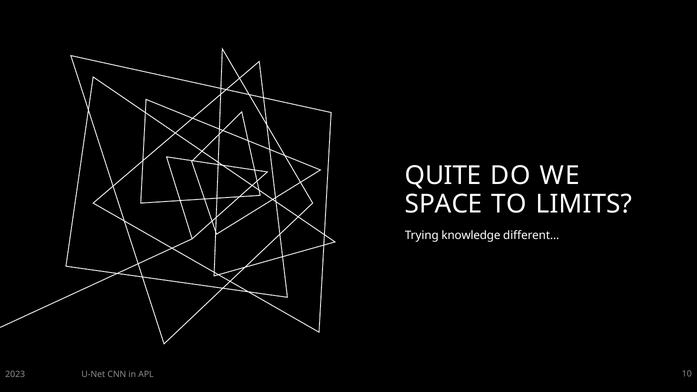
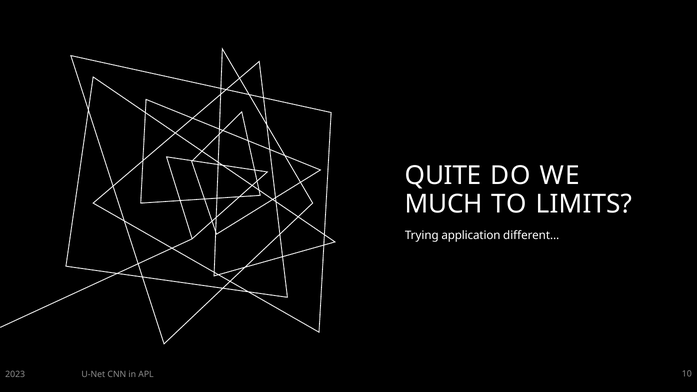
SPACE: SPACE -> MUCH
knowledge: knowledge -> application
